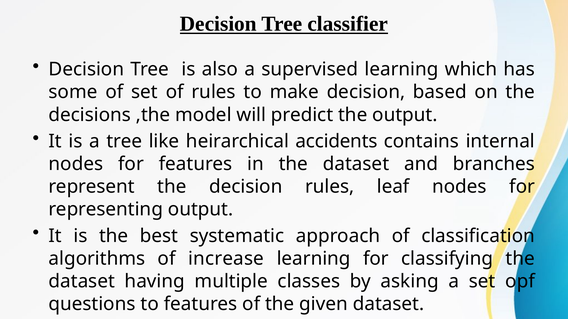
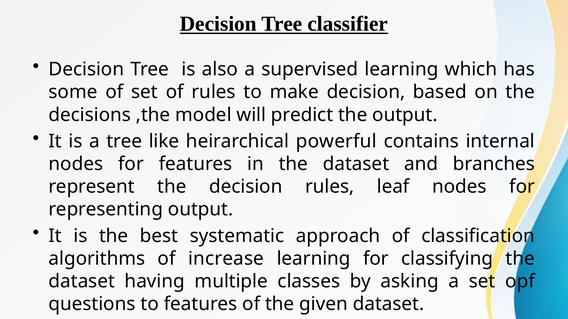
accidents: accidents -> powerful
